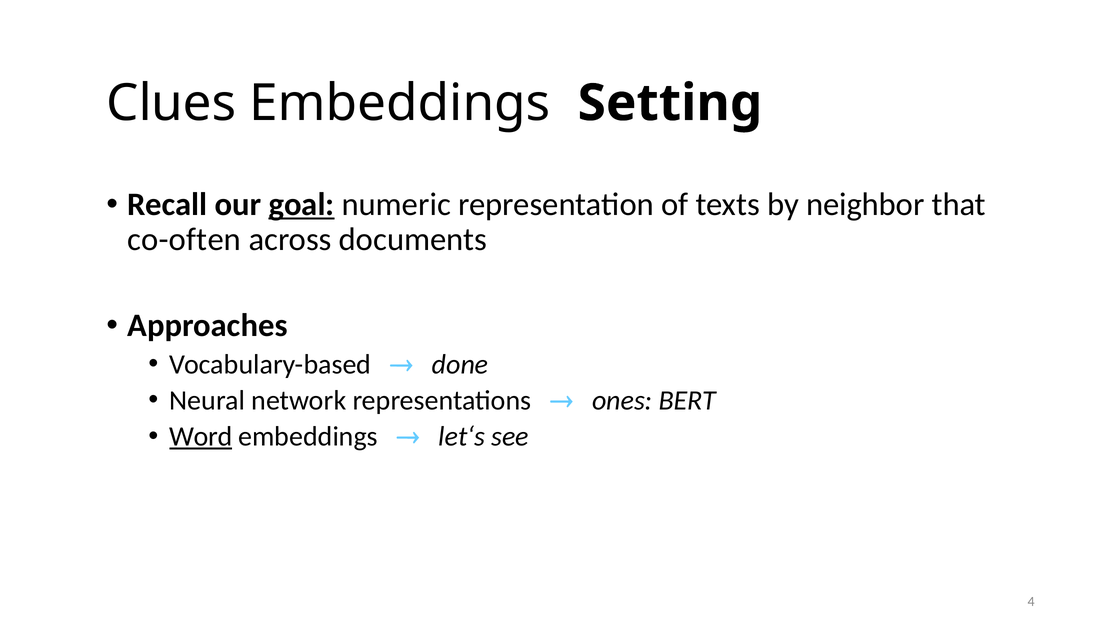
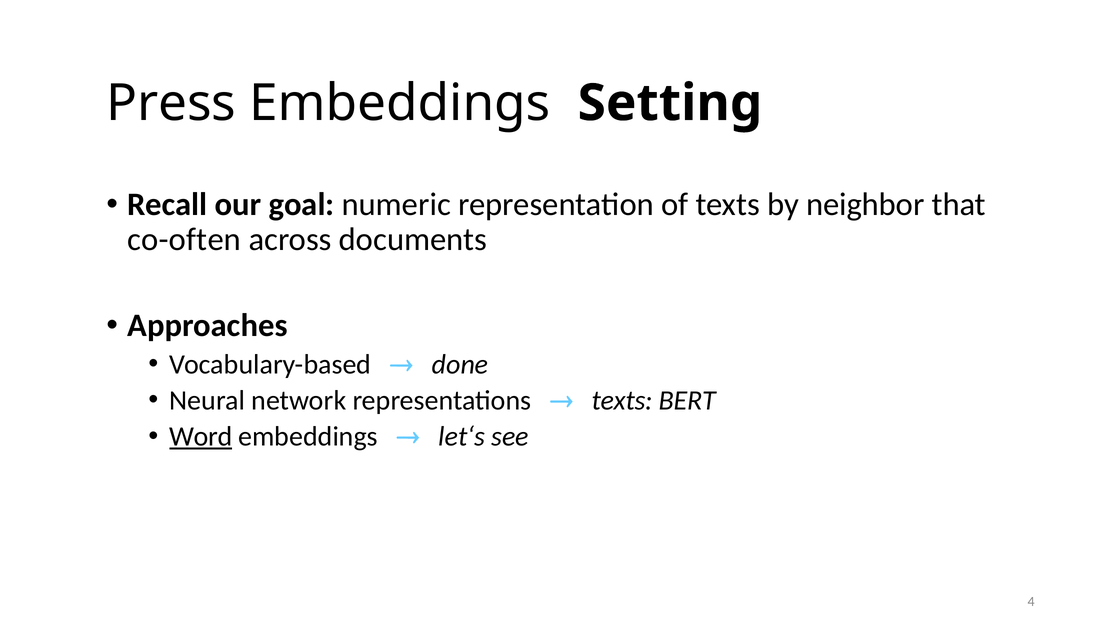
Clues: Clues -> Press
goal underline: present -> none
ones at (622, 400): ones -> texts
